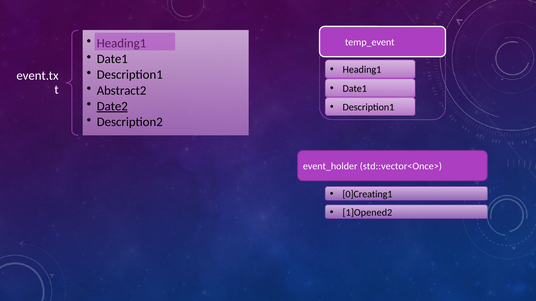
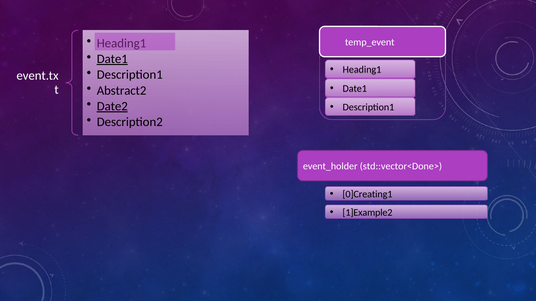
Date1 at (112, 59) underline: none -> present
std::vector<Once>: std::vector<Once> -> std::vector<Done>
1]Opened2: 1]Opened2 -> 1]Example2
